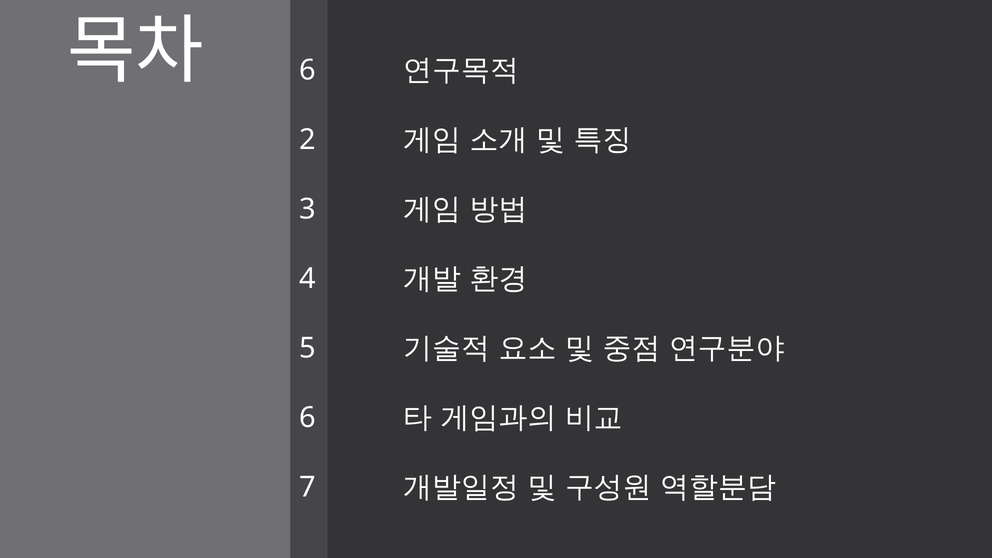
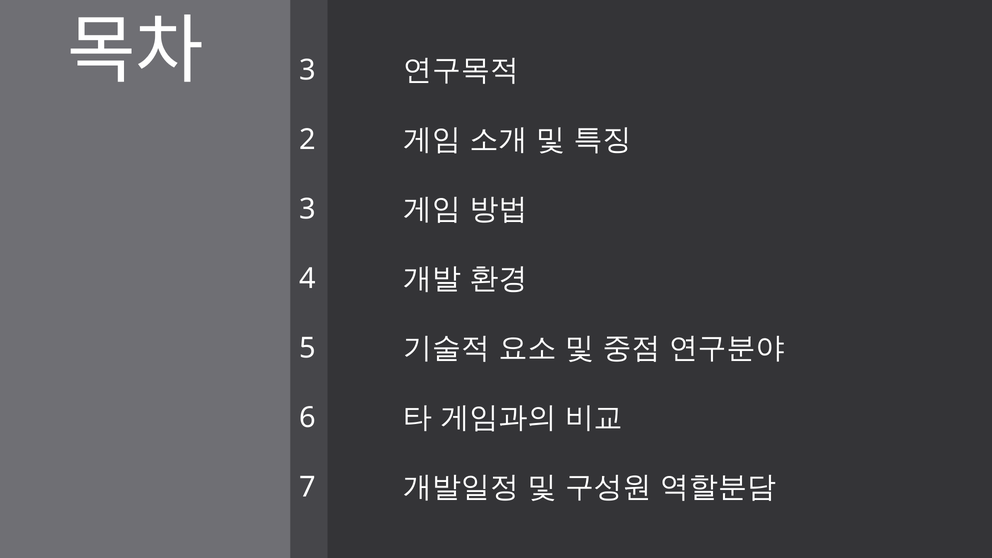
6 at (308, 70): 6 -> 3
